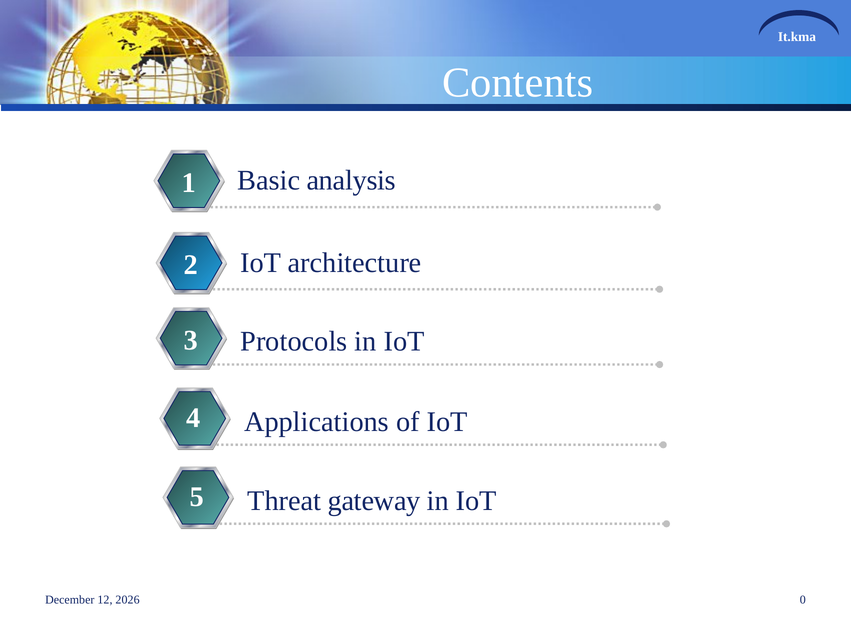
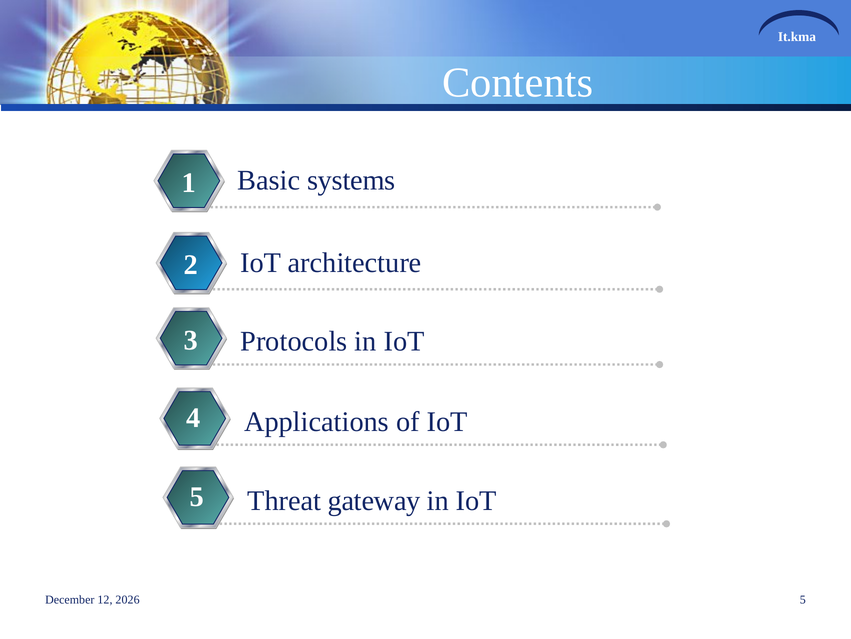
analysis: analysis -> systems
0 at (803, 599): 0 -> 5
